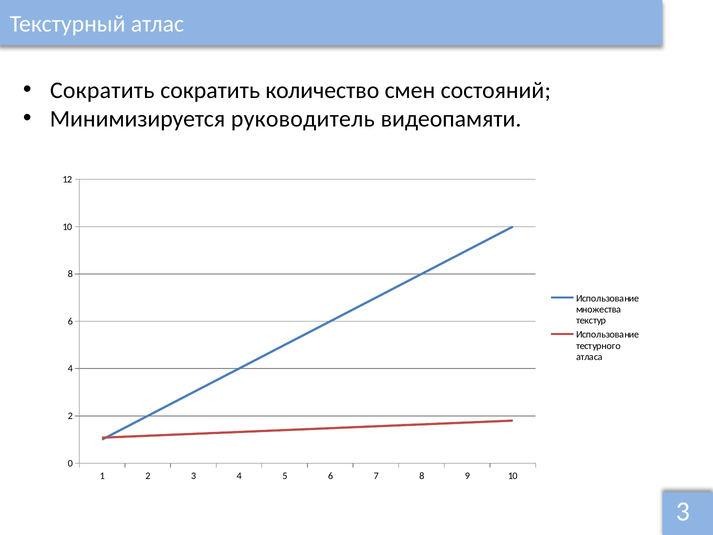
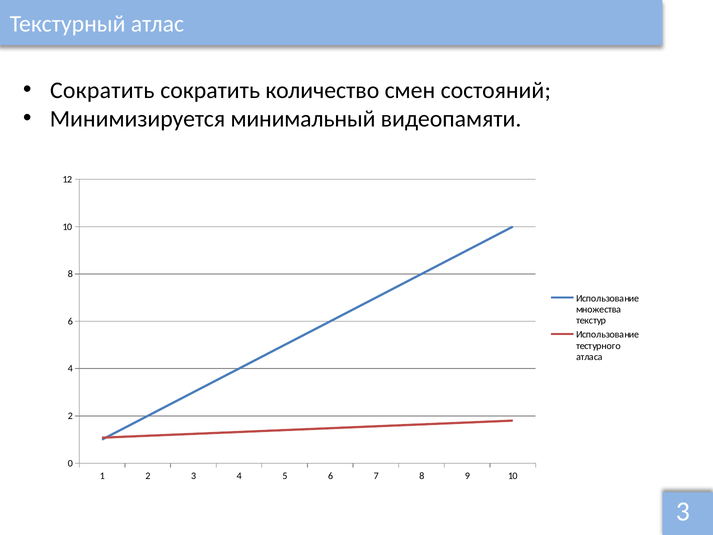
руководитель: руководитель -> минимальный
